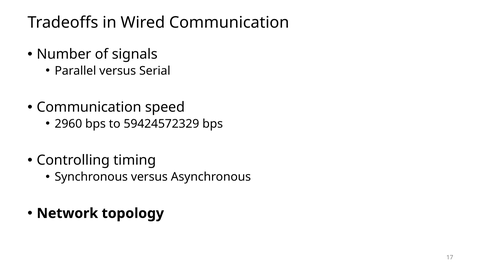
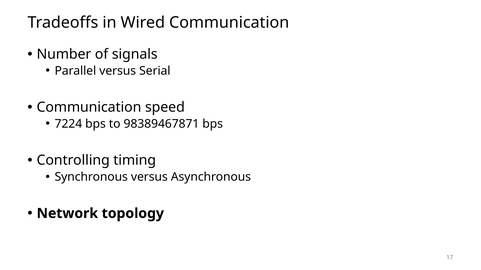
2960: 2960 -> 7224
59424572329: 59424572329 -> 98389467871
